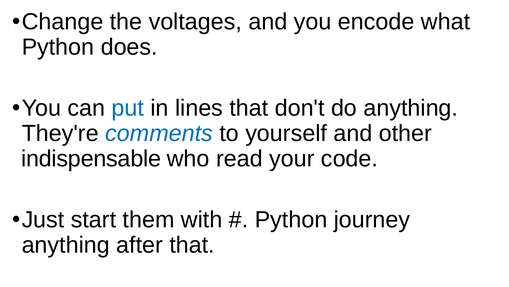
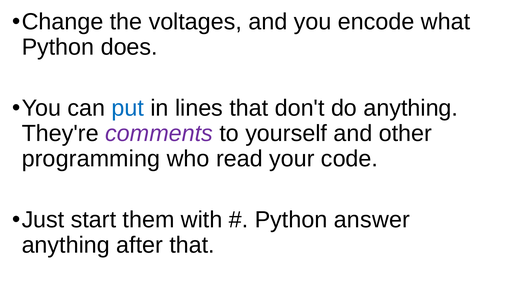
comments colour: blue -> purple
indispensable: indispensable -> programming
journey: journey -> answer
